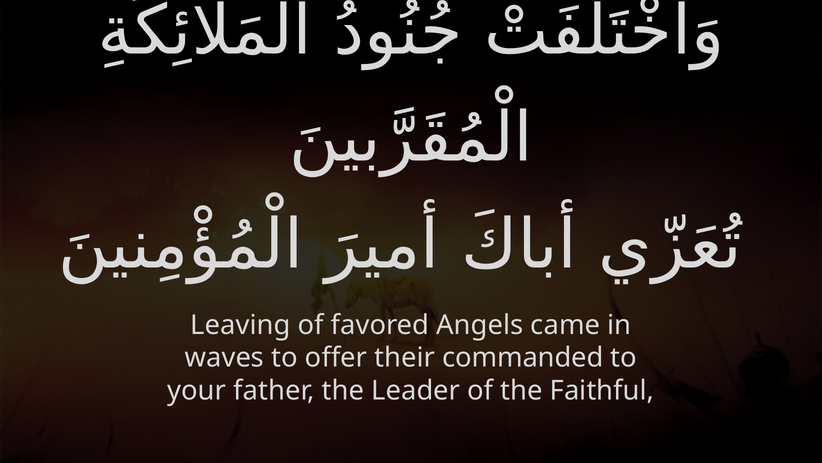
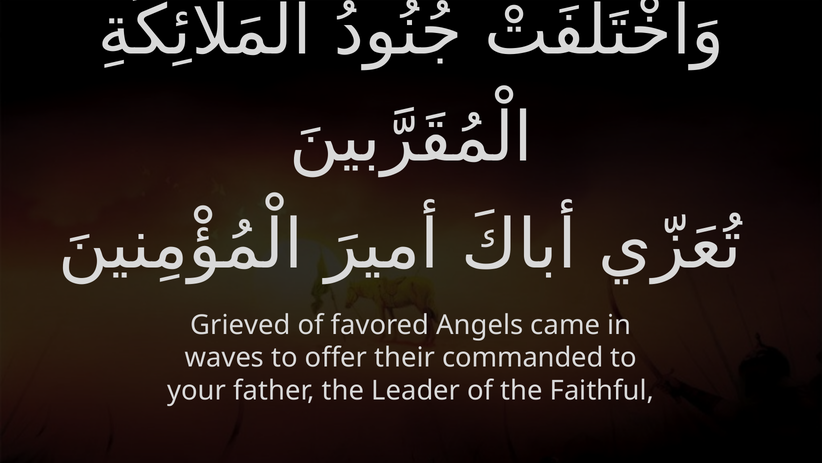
Leaving: Leaving -> Grieved
